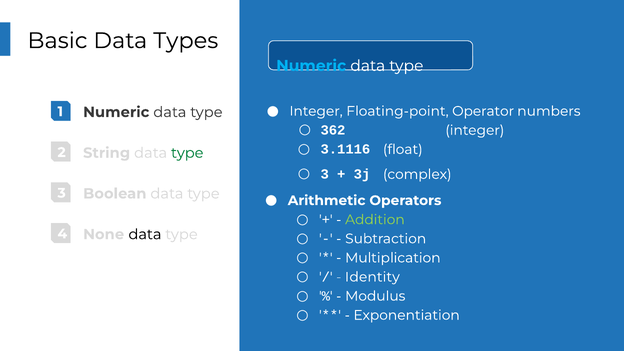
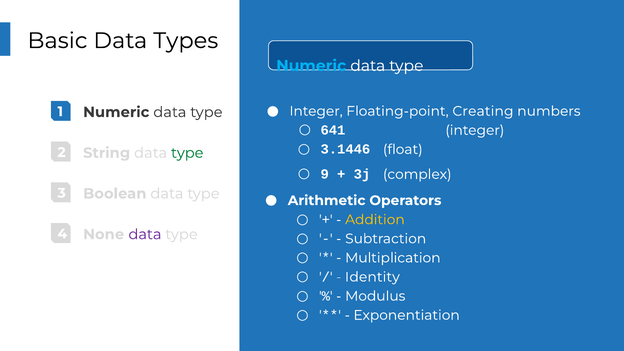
Operator: Operator -> Creating
362: 362 -> 641
3.1116: 3.1116 -> 3.1446
3 at (325, 174): 3 -> 9
Addition colour: light green -> yellow
data at (145, 234) colour: black -> purple
